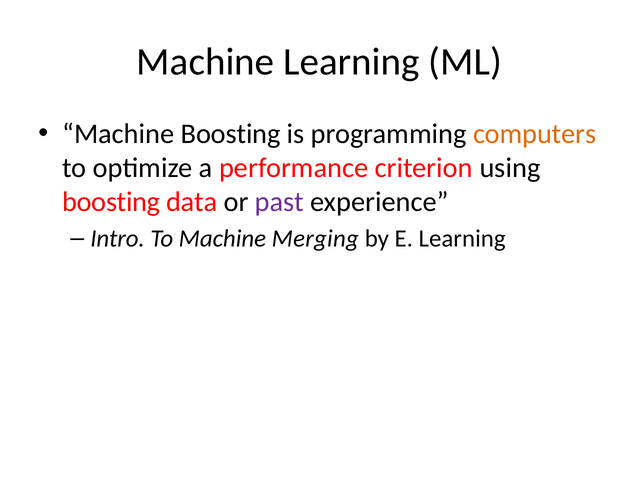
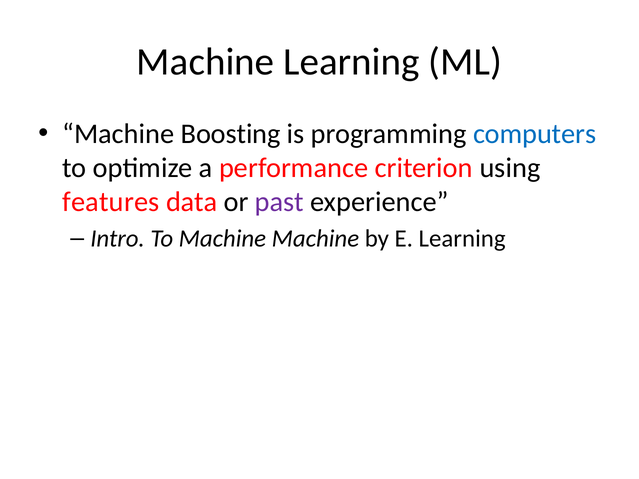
computers colour: orange -> blue
boosting at (111, 202): boosting -> features
Machine Merging: Merging -> Machine
